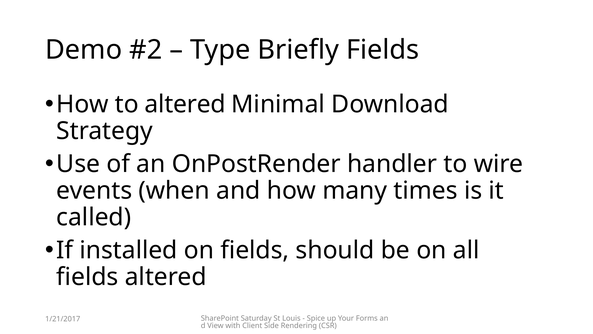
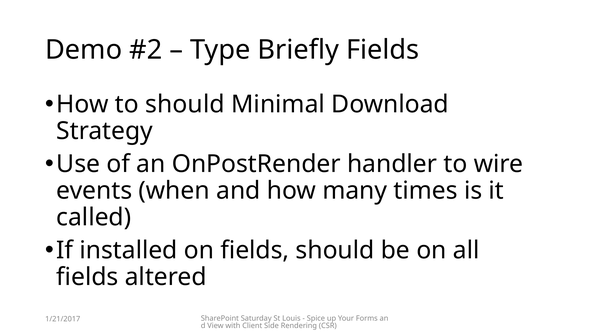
to altered: altered -> should
